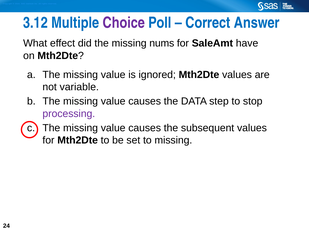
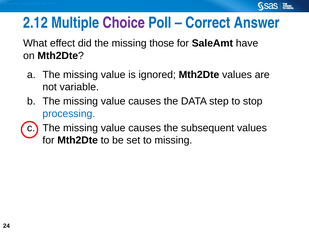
3.12: 3.12 -> 2.12
nums: nums -> those
processing colour: purple -> blue
